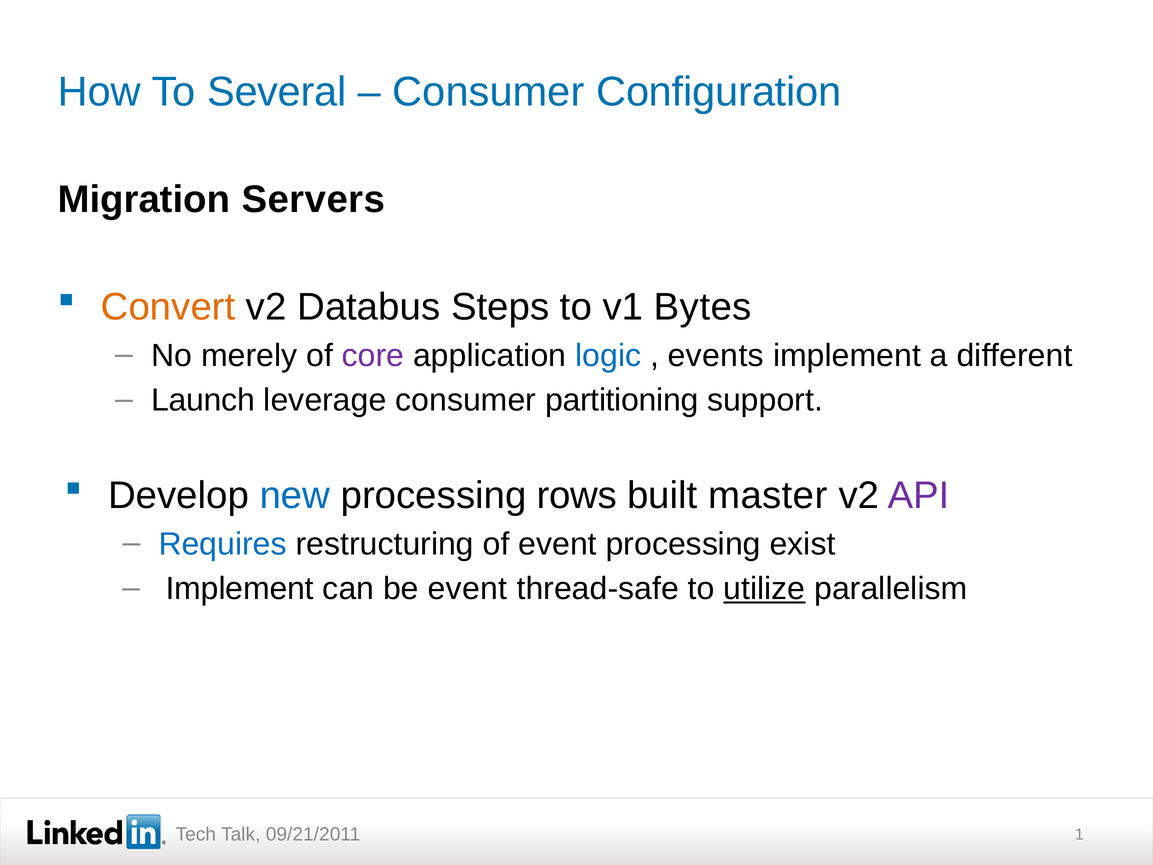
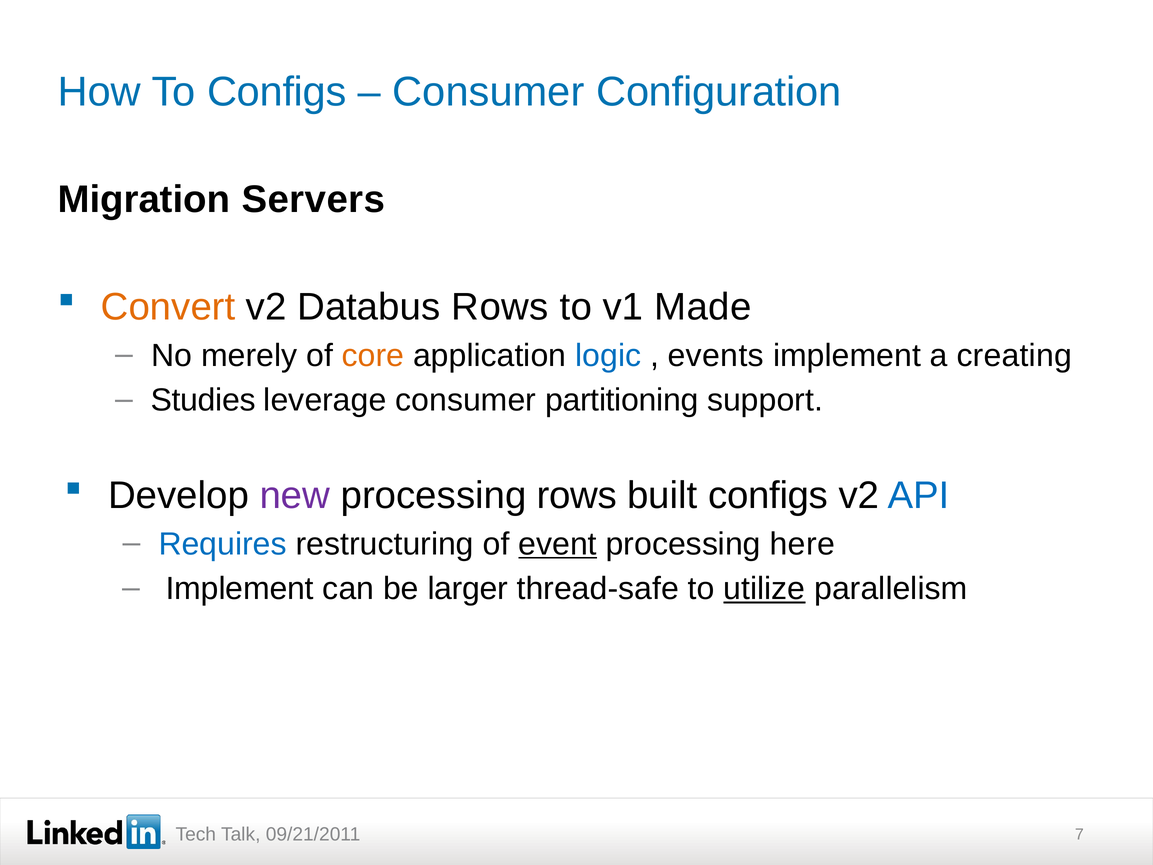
To Several: Several -> Configs
Databus Steps: Steps -> Rows
Bytes: Bytes -> Made
core colour: purple -> orange
different: different -> creating
Launch: Launch -> Studies
new colour: blue -> purple
built master: master -> configs
API colour: purple -> blue
event at (558, 544) underline: none -> present
exist: exist -> here
be event: event -> larger
1: 1 -> 7
